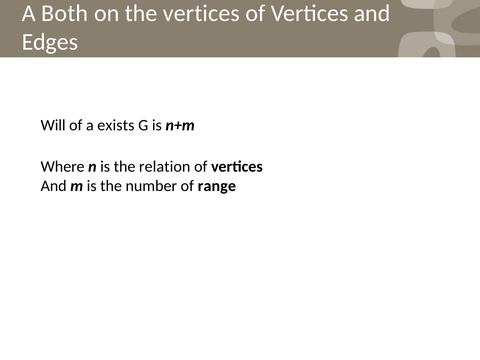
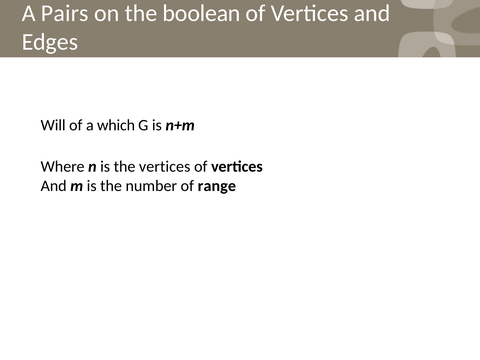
Both: Both -> Pairs
the vertices: vertices -> boolean
exists: exists -> which
the relation: relation -> vertices
